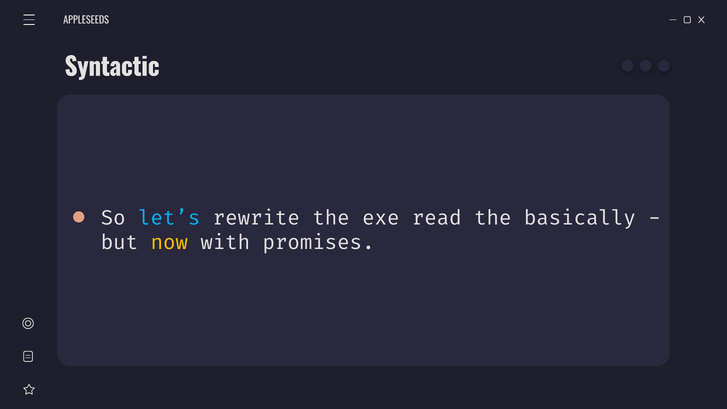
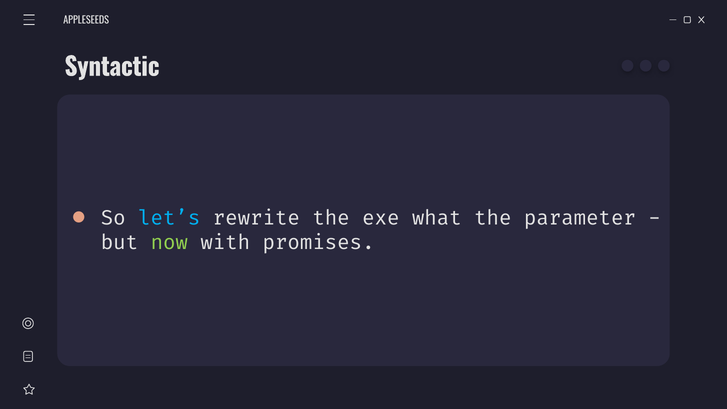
read: read -> what
basically: basically -> parameter
now colour: yellow -> light green
